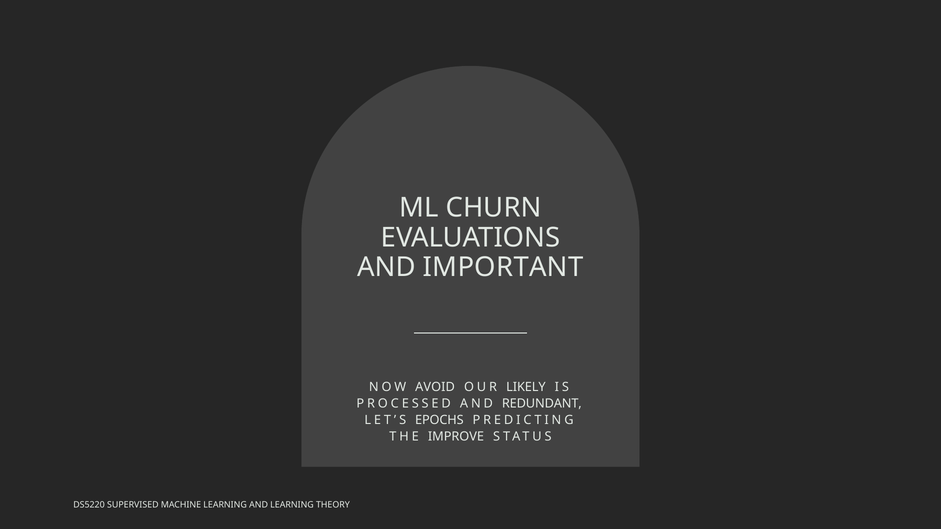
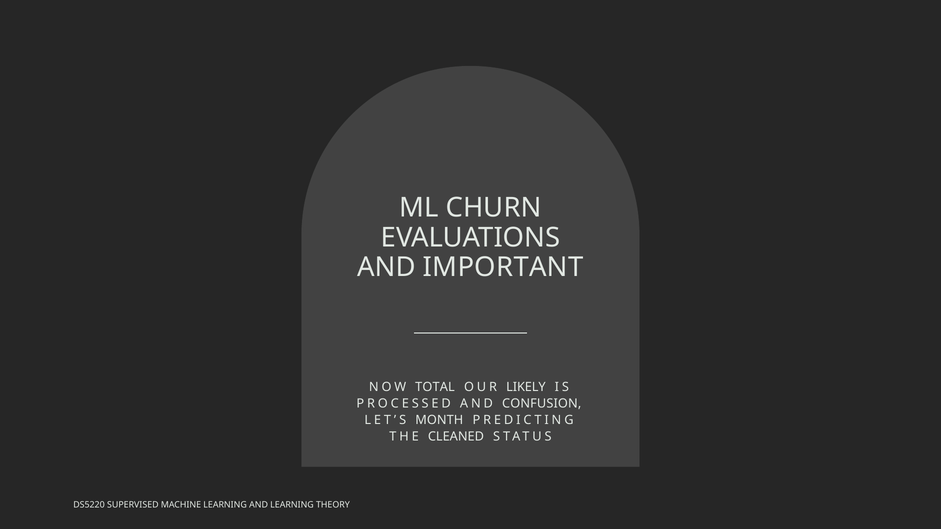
AVOID: AVOID -> TOTAL
REDUNDANT: REDUNDANT -> CONFUSION
EPOCHS: EPOCHS -> MONTH
IMPROVE: IMPROVE -> CLEANED
